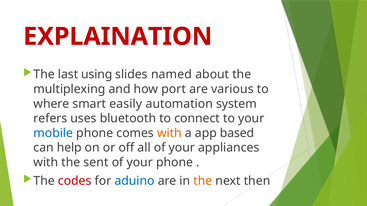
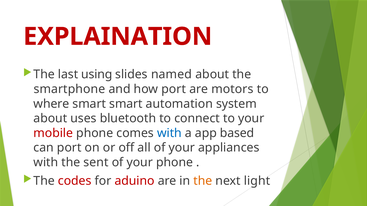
multiplexing: multiplexing -> smartphone
various: various -> motors
smart easily: easily -> smart
refers at (50, 119): refers -> about
mobile colour: blue -> red
with at (169, 133) colour: orange -> blue
can help: help -> port
aduino colour: blue -> red
then: then -> light
